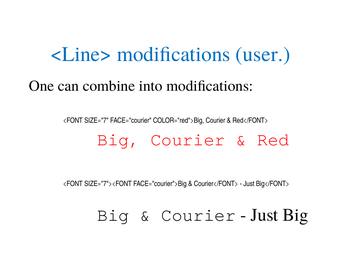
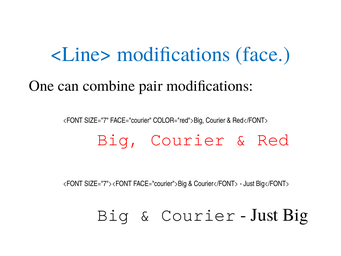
user: user -> face
into: into -> pair
